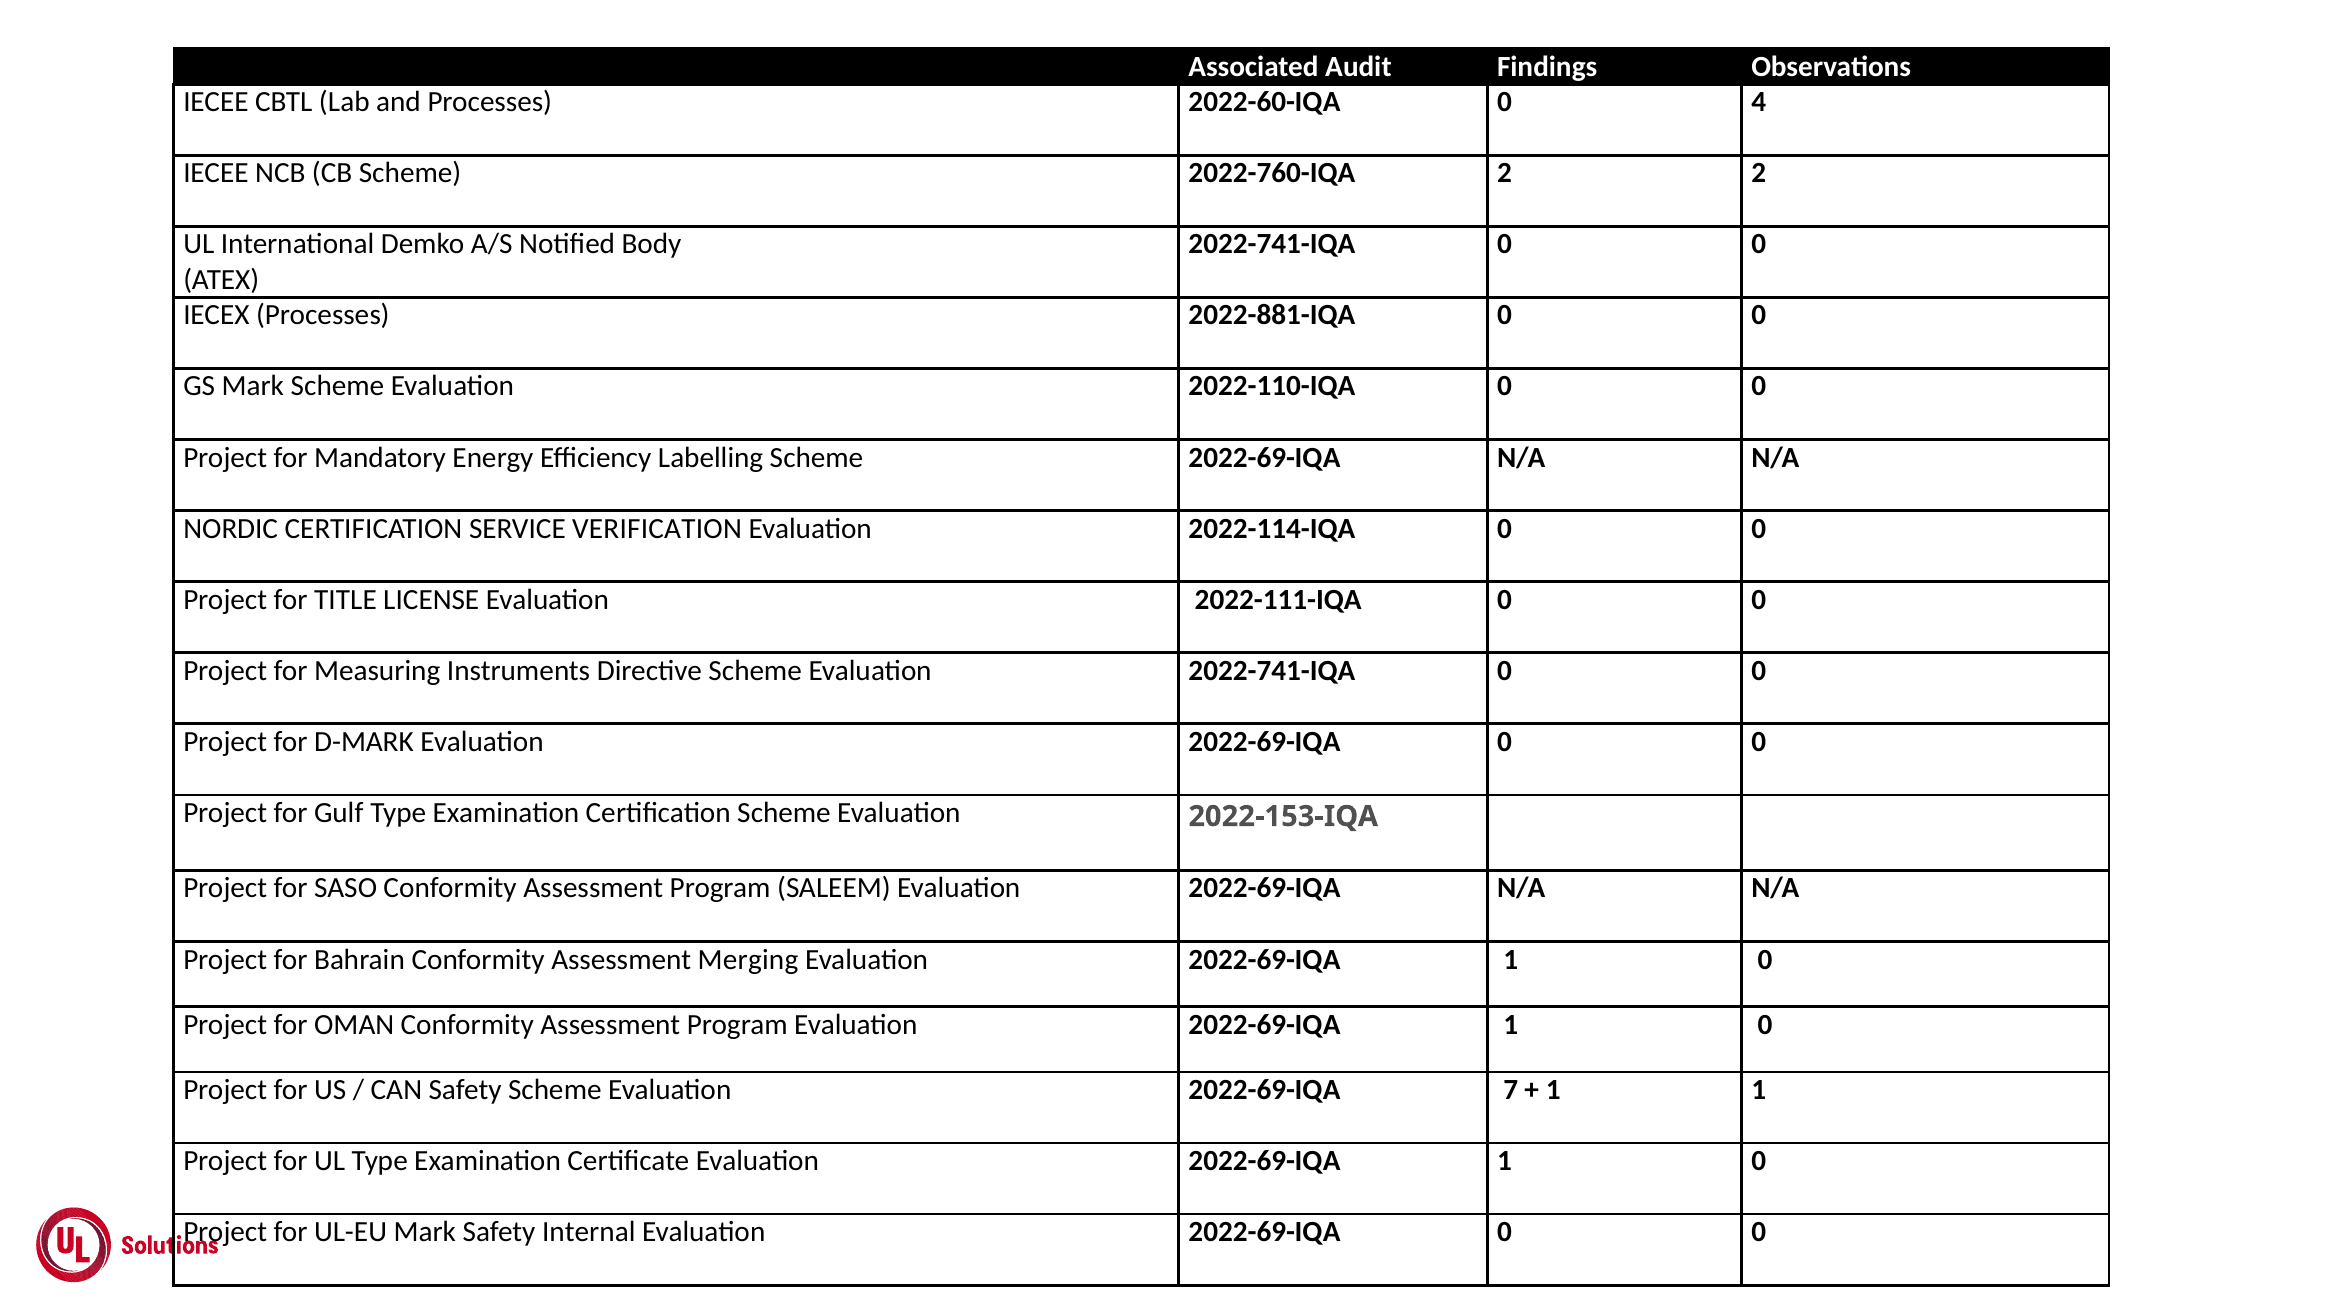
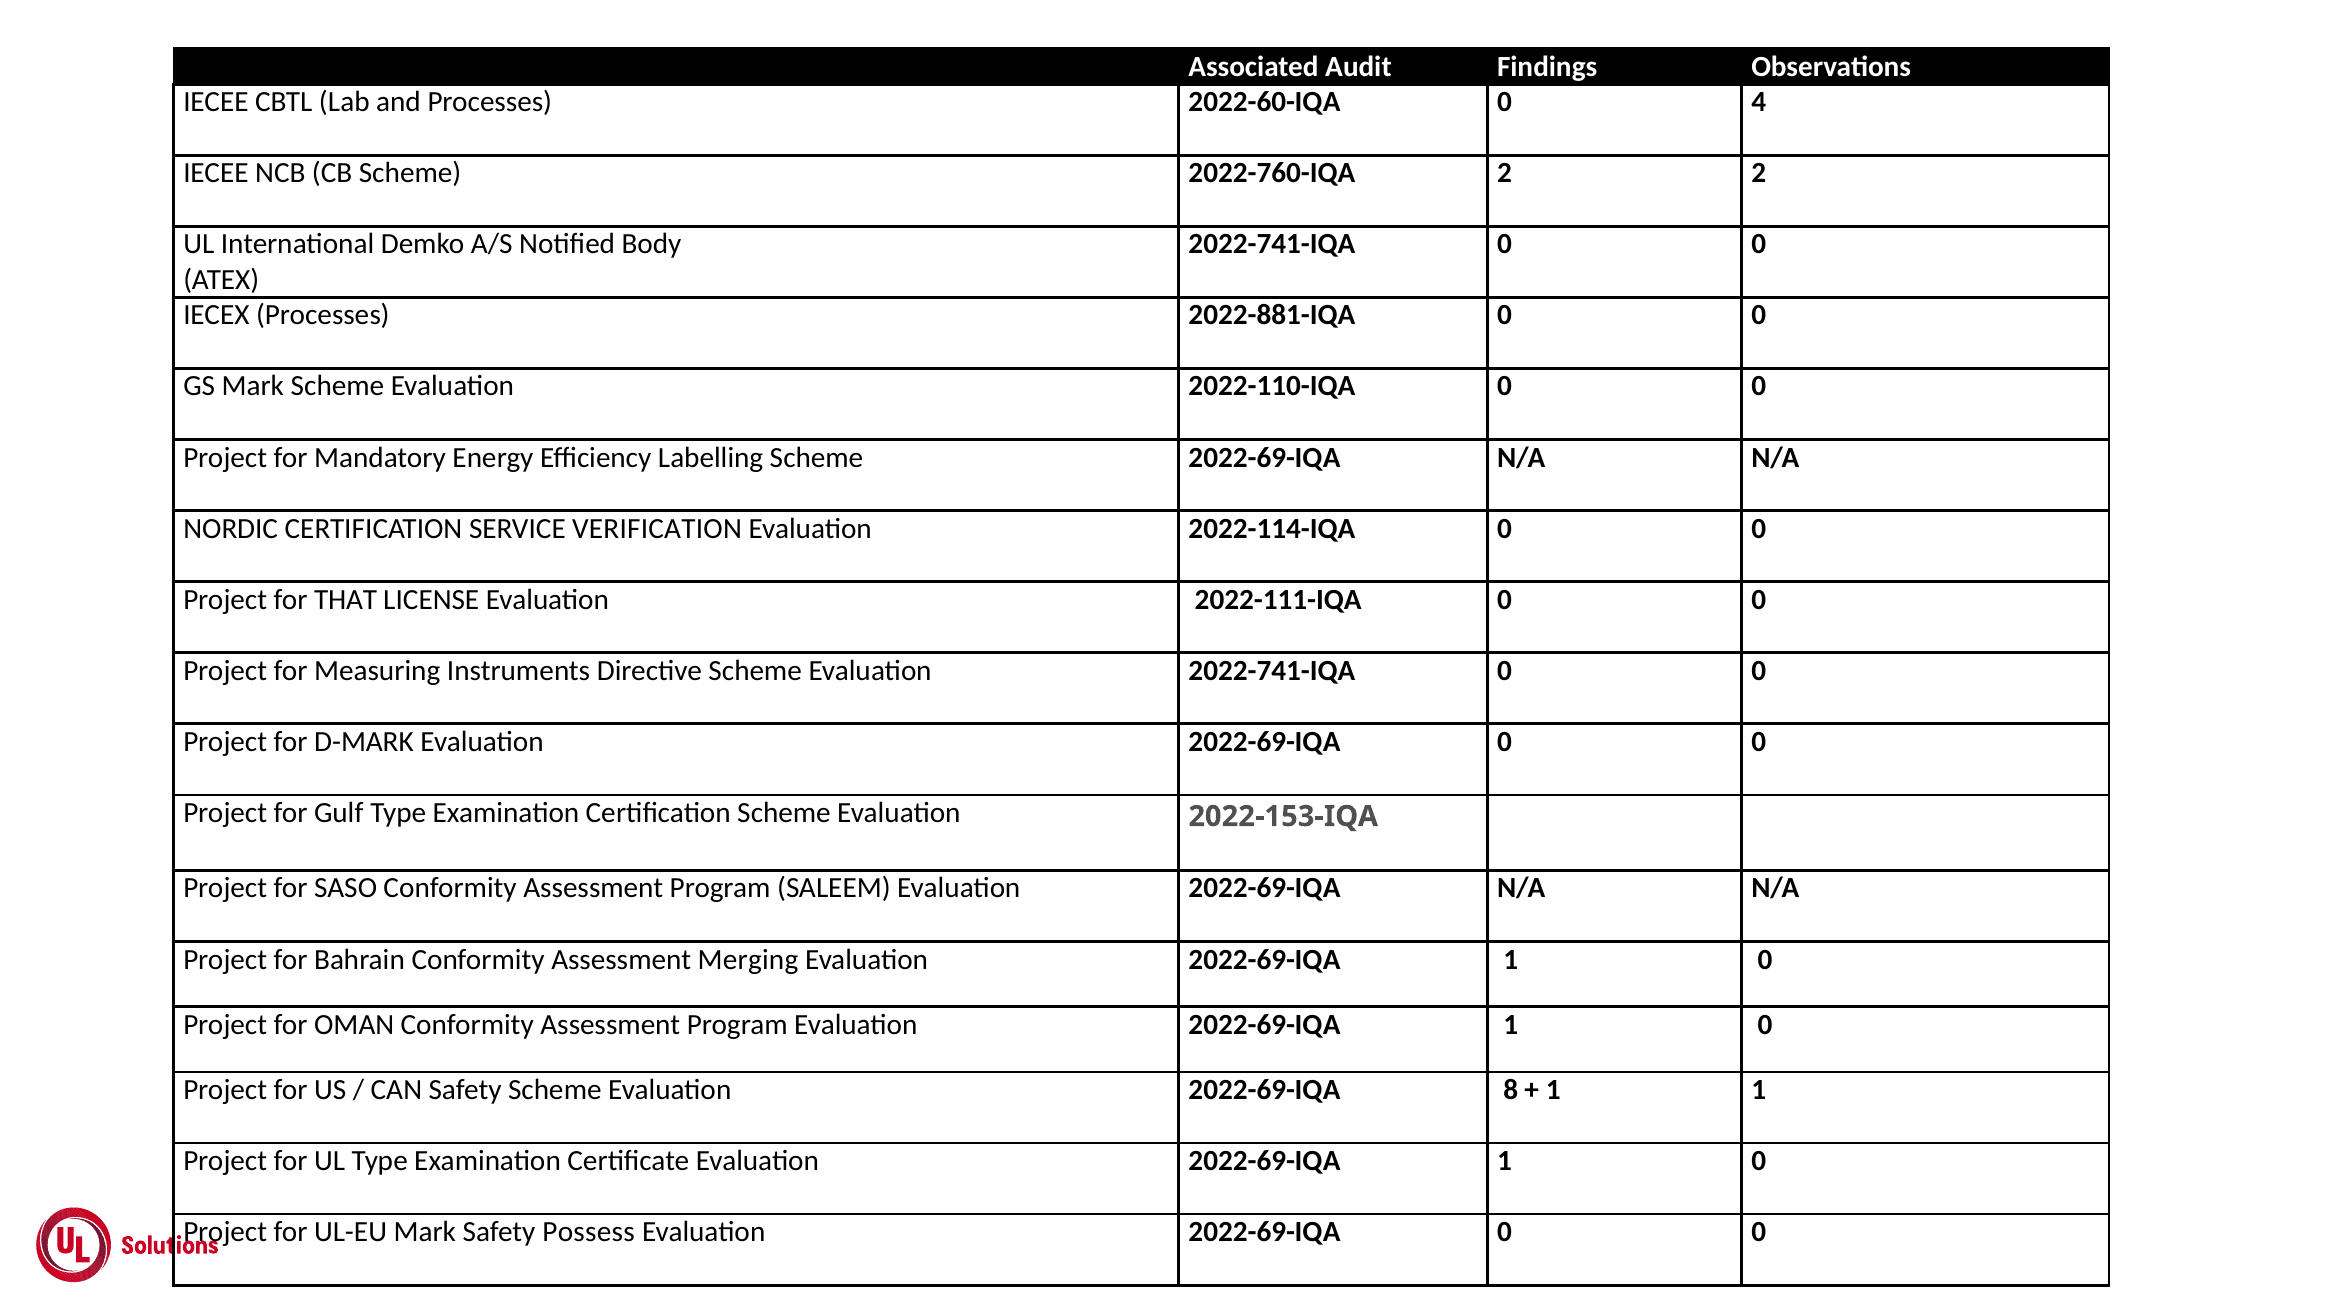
TITLE: TITLE -> THAT
7: 7 -> 8
Internal: Internal -> Possess
